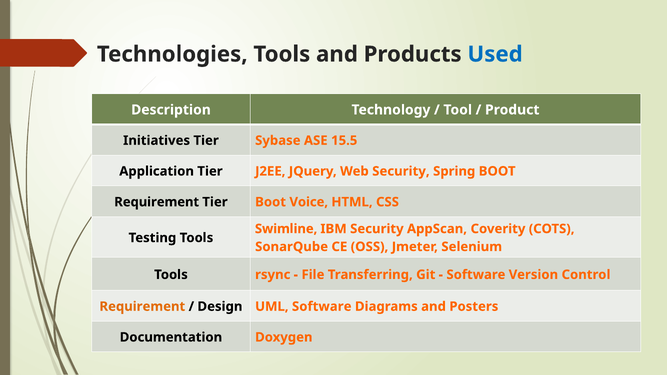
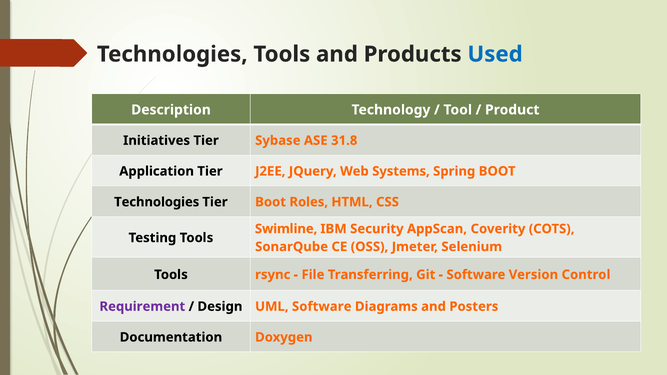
15.5: 15.5 -> 31.8
Web Security: Security -> Systems
Requirement at (157, 202): Requirement -> Technologies
Voice: Voice -> Roles
Requirement at (142, 307) colour: orange -> purple
